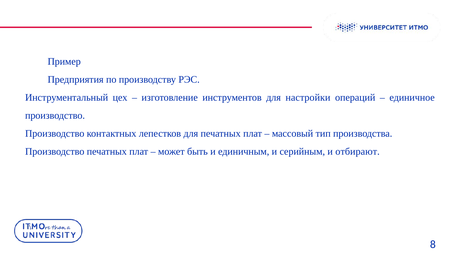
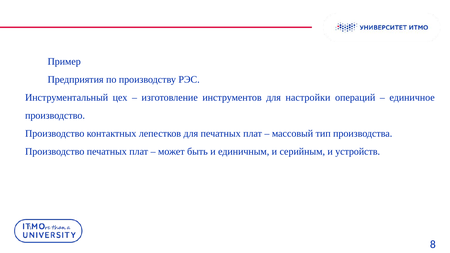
отбирают: отбирают -> устройств
